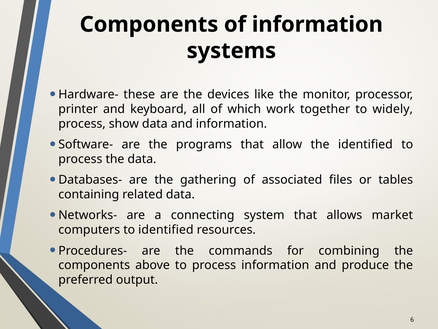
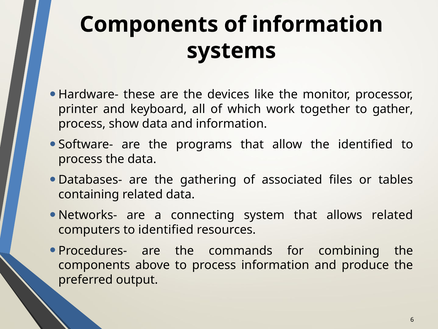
widely: widely -> gather
allows market: market -> related
